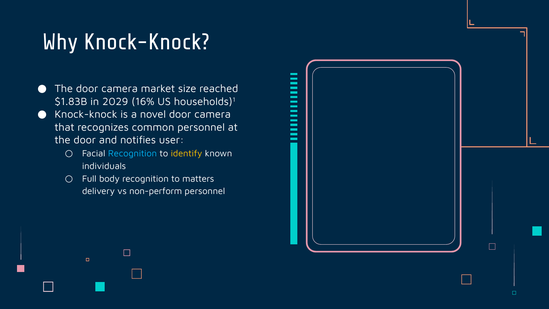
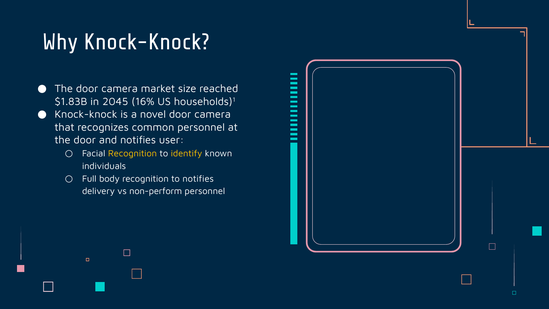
2029: 2029 -> 2045
Recognition at (132, 153) colour: light blue -> yellow
to matters: matters -> notifies
